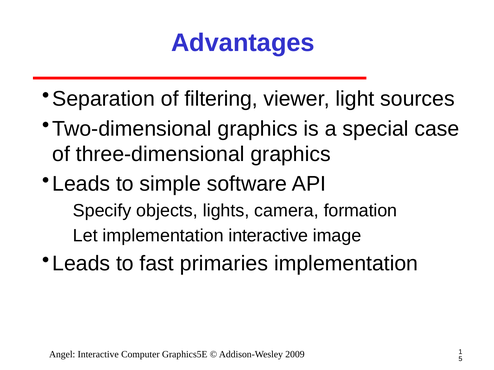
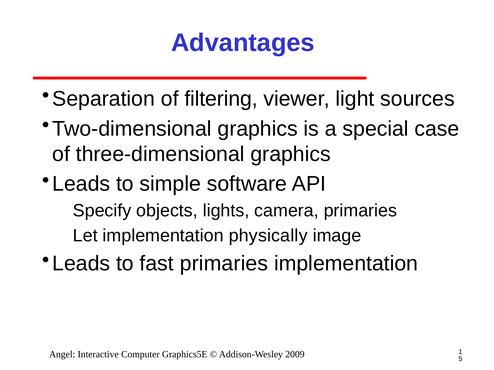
camera formation: formation -> primaries
implementation interactive: interactive -> physically
